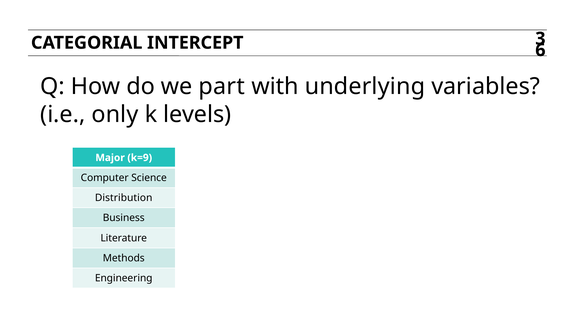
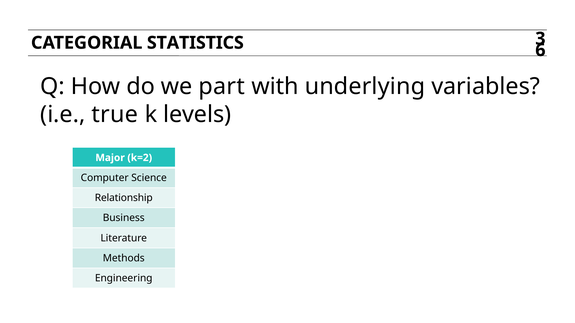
INTERCEPT: INTERCEPT -> STATISTICS
only: only -> true
k=9: k=9 -> k=2
Distribution: Distribution -> Relationship
